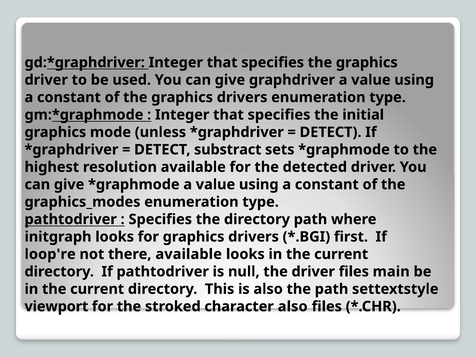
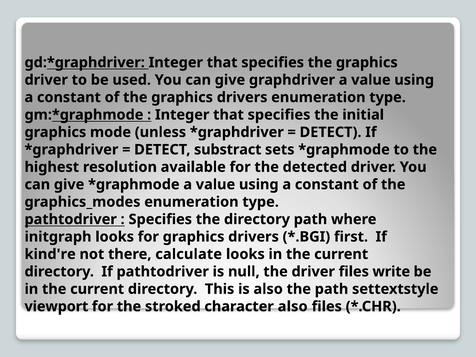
loop're: loop're -> kind're
there available: available -> calculate
main: main -> write
